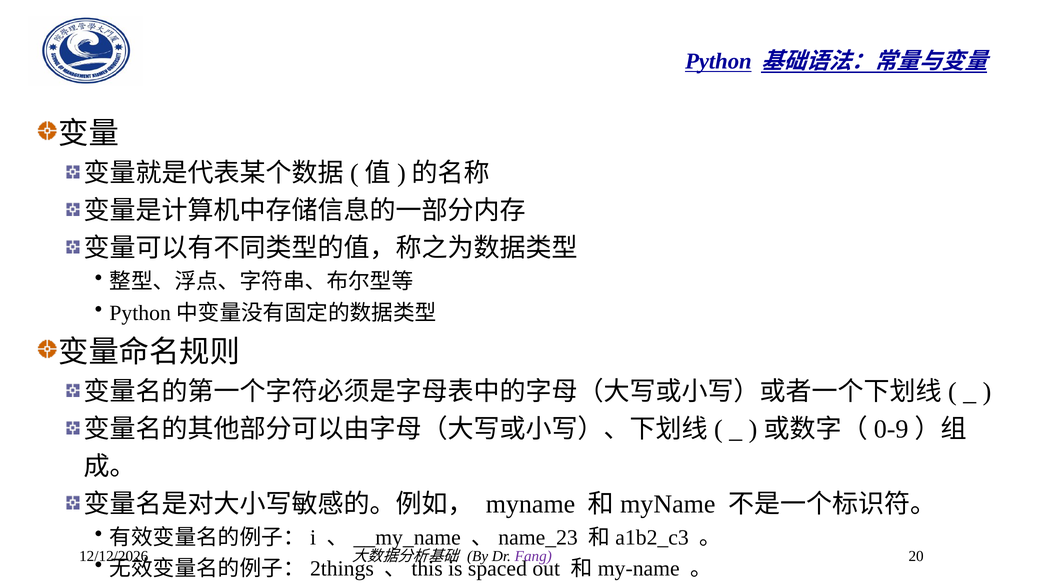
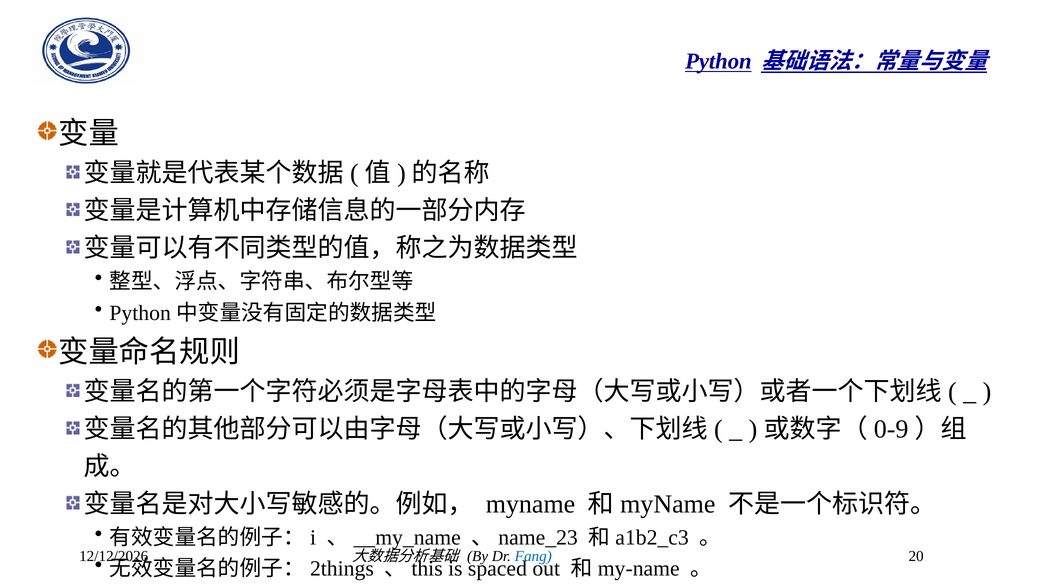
Fang colour: purple -> blue
